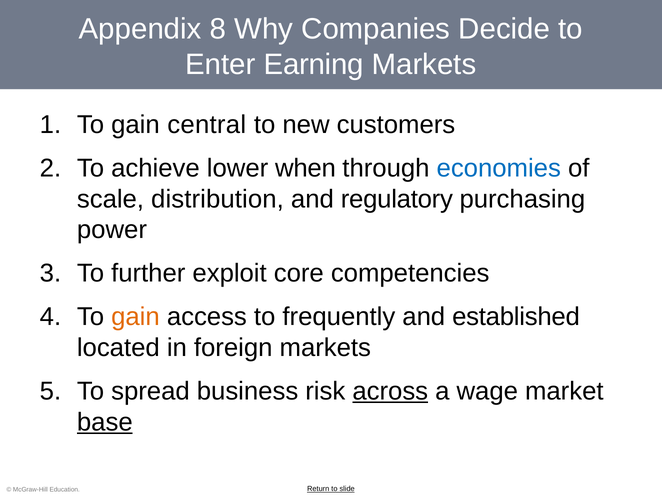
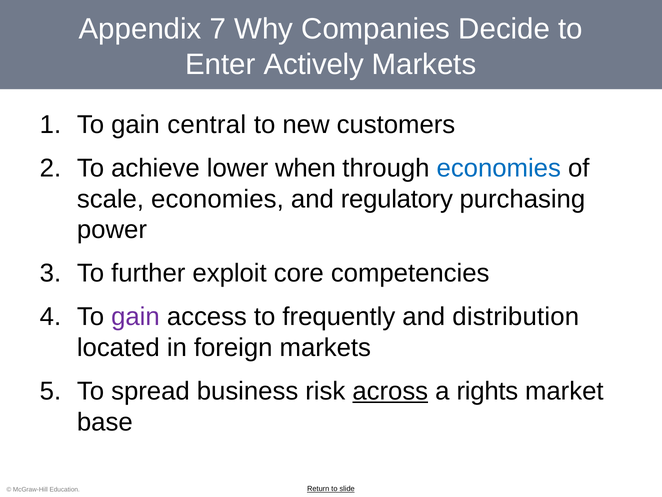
8: 8 -> 7
Earning: Earning -> Actively
scale distribution: distribution -> economies
gain at (135, 317) colour: orange -> purple
established: established -> distribution
wage: wage -> rights
base underline: present -> none
